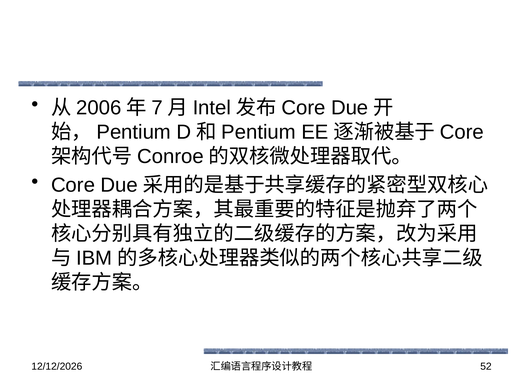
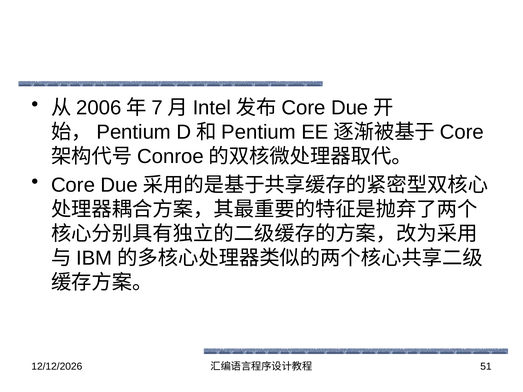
52: 52 -> 51
